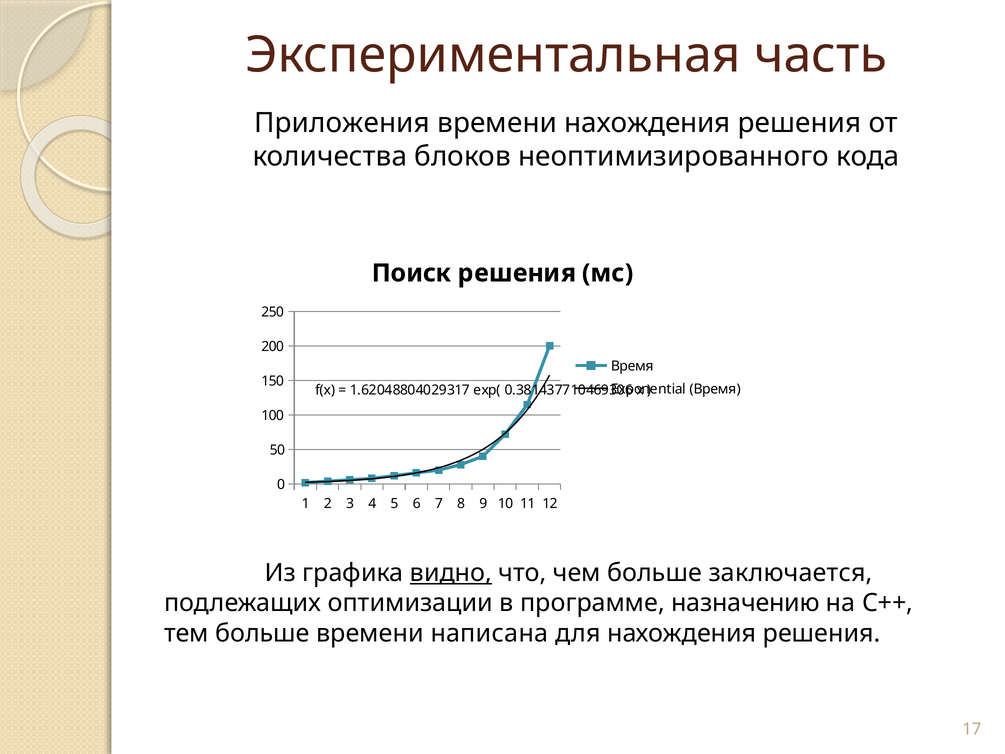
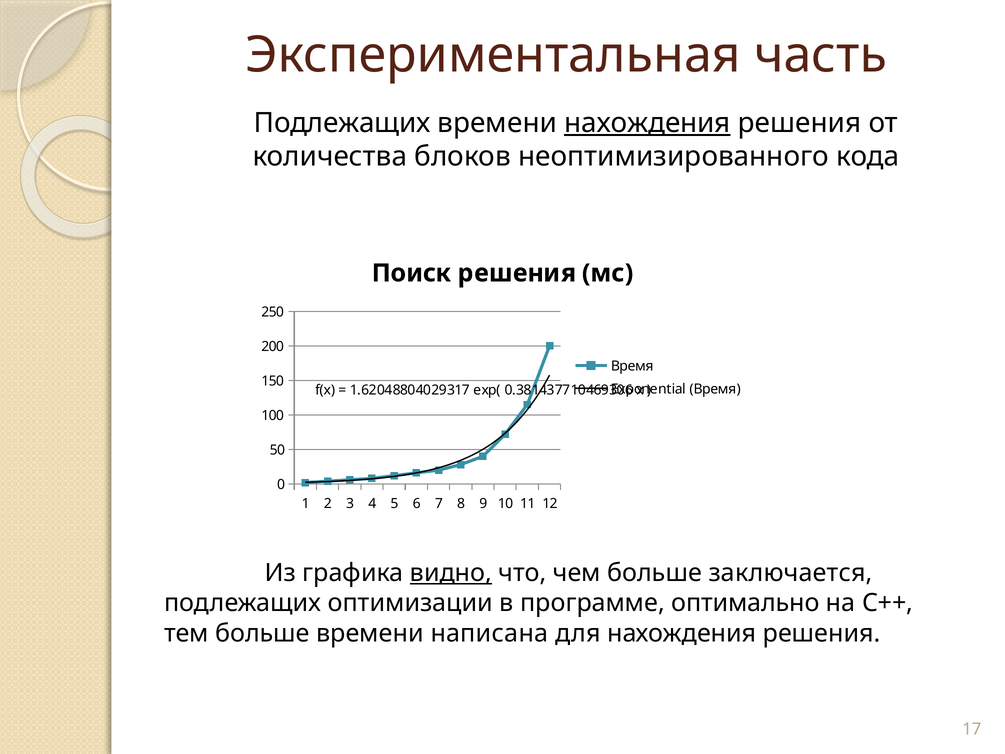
Приложения at (342, 123): Приложения -> Подлежащих
нахождения at (647, 123) underline: none -> present
назначению: назначению -> оптимально
